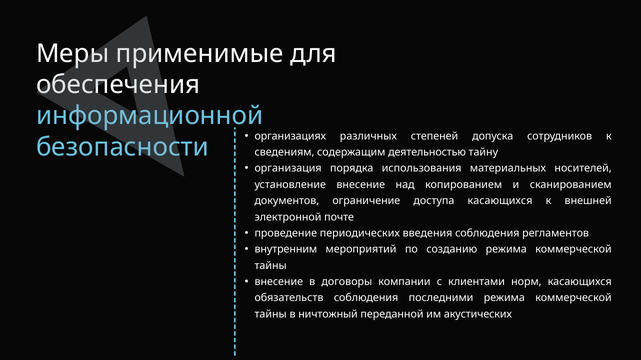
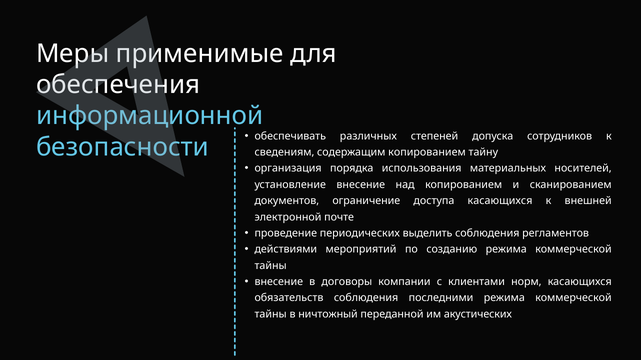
организациях: организациях -> обеспечивать
содержащим деятельностью: деятельностью -> копированием
введения: введения -> выделить
внутренним: внутренним -> действиями
